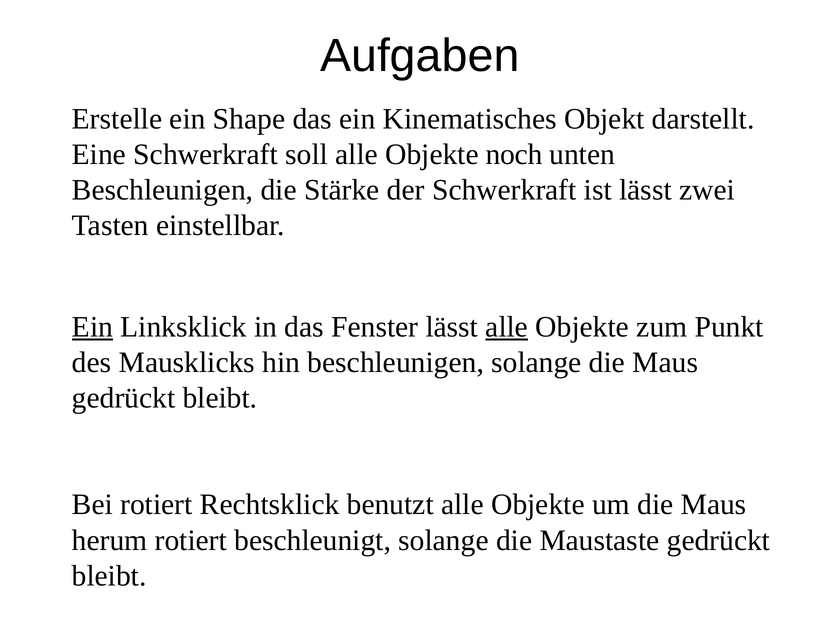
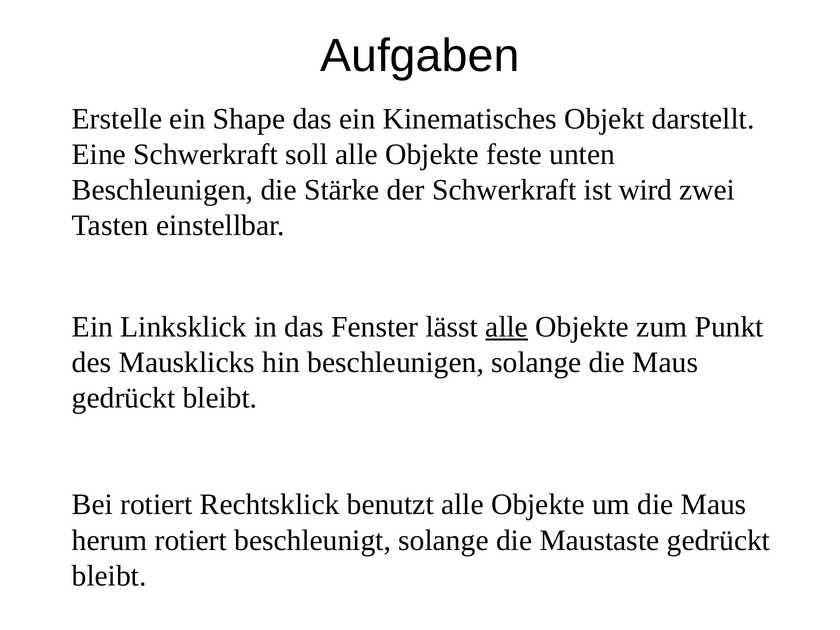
noch: noch -> feste
ist lässt: lässt -> wird
Ein at (92, 327) underline: present -> none
